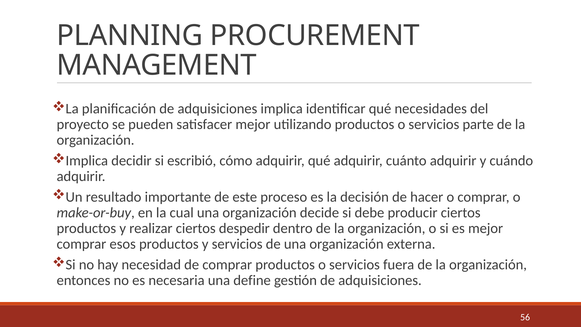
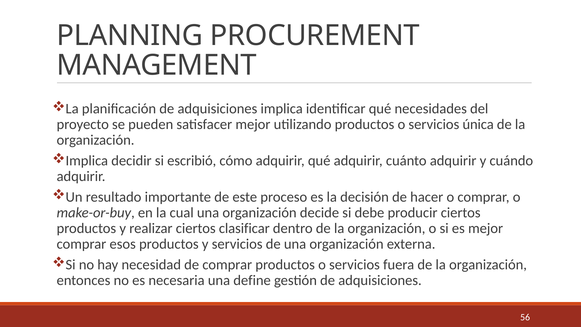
parte: parte -> única
despedir: despedir -> clasificar
